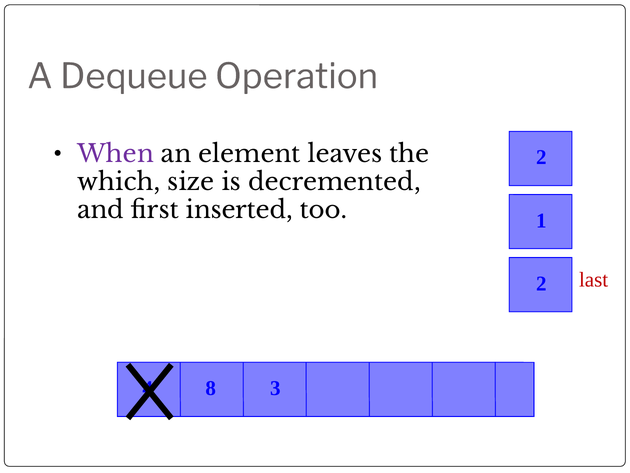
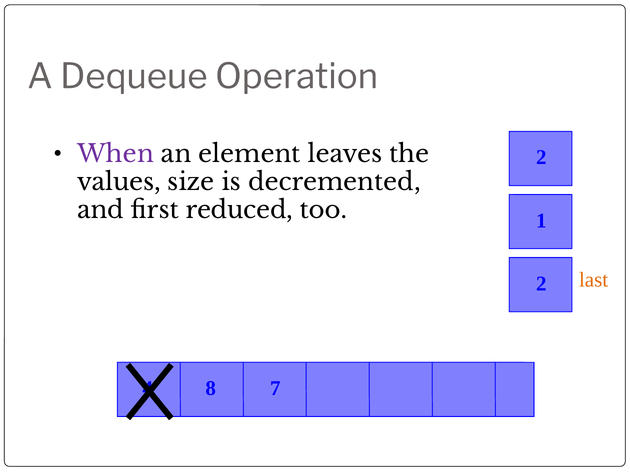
which: which -> values
inserted: inserted -> reduced
last colour: red -> orange
8 3: 3 -> 7
